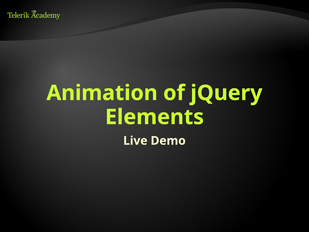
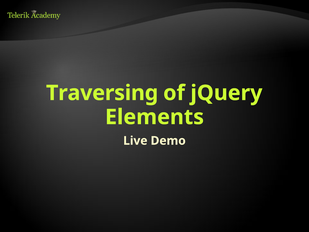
Animation: Animation -> Traversing
